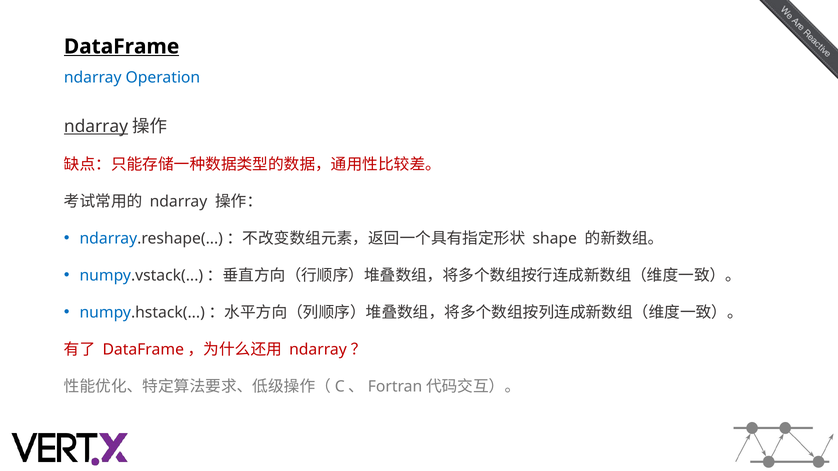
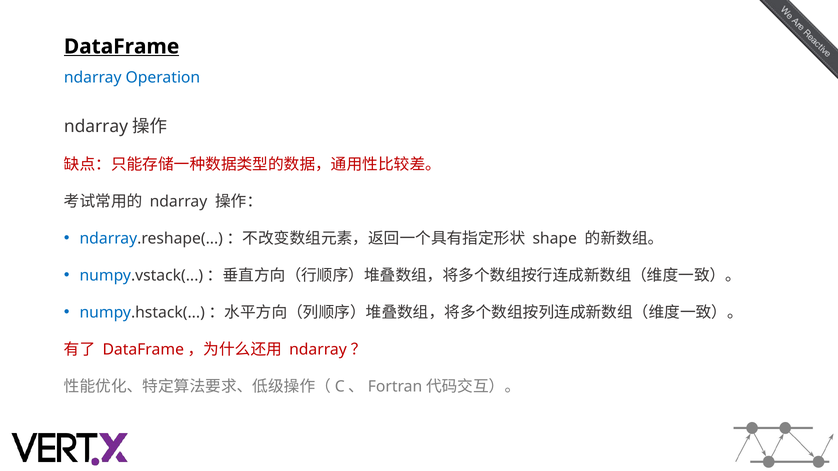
ndarray at (96, 127) underline: present -> none
